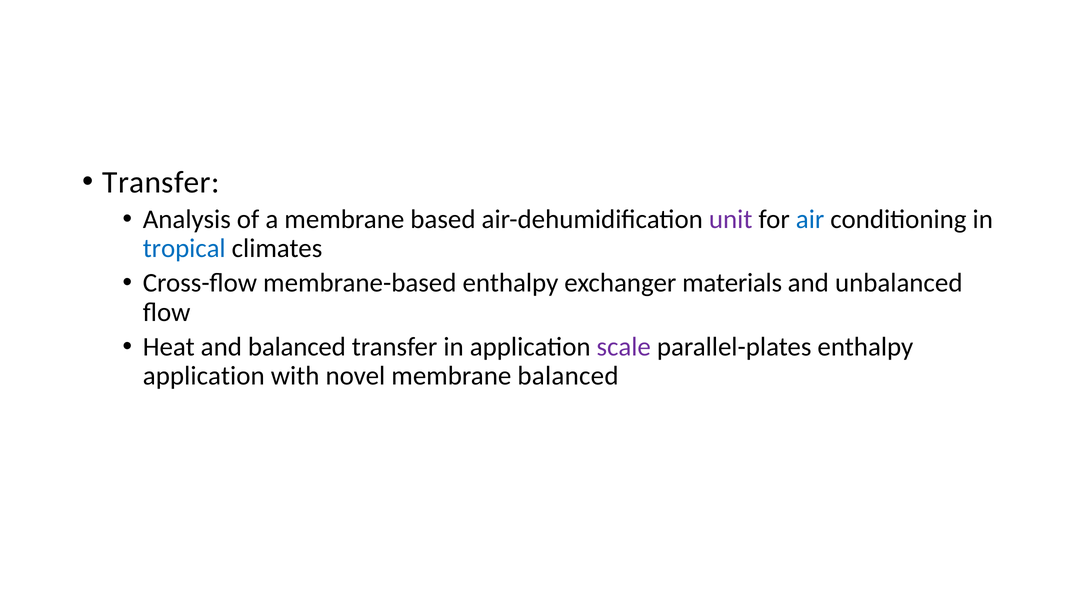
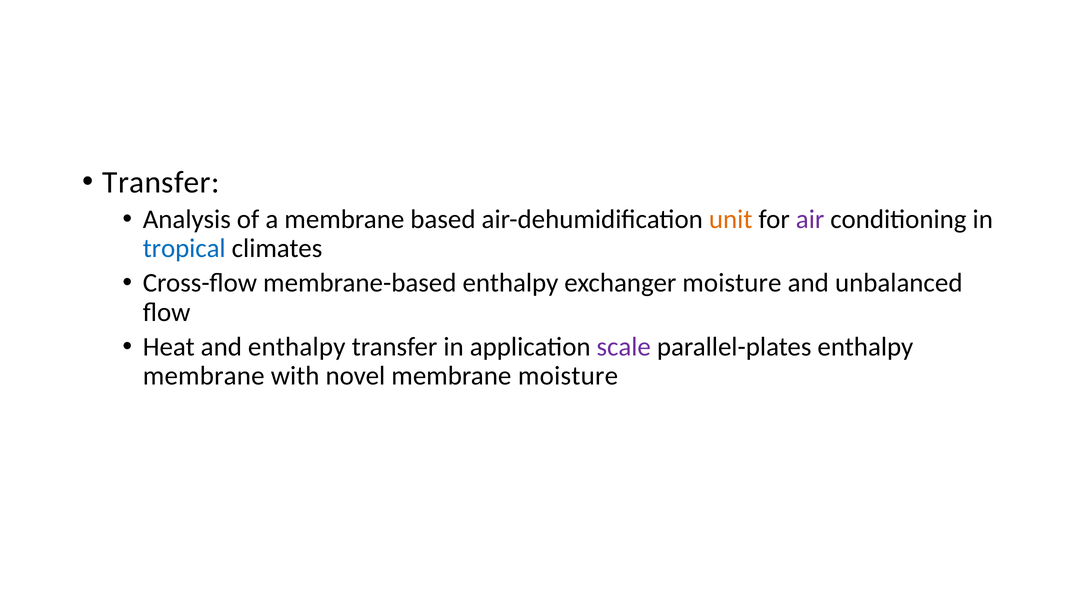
unit colour: purple -> orange
air colour: blue -> purple
exchanger materials: materials -> moisture
and balanced: balanced -> enthalpy
application at (204, 376): application -> membrane
membrane balanced: balanced -> moisture
